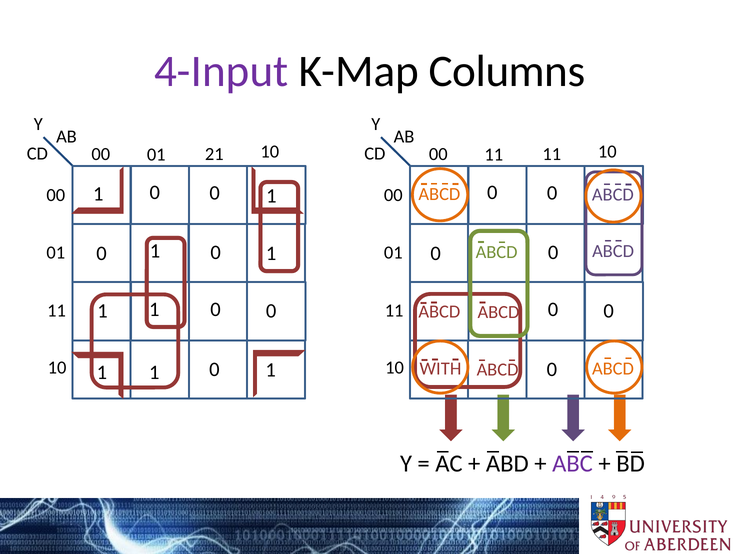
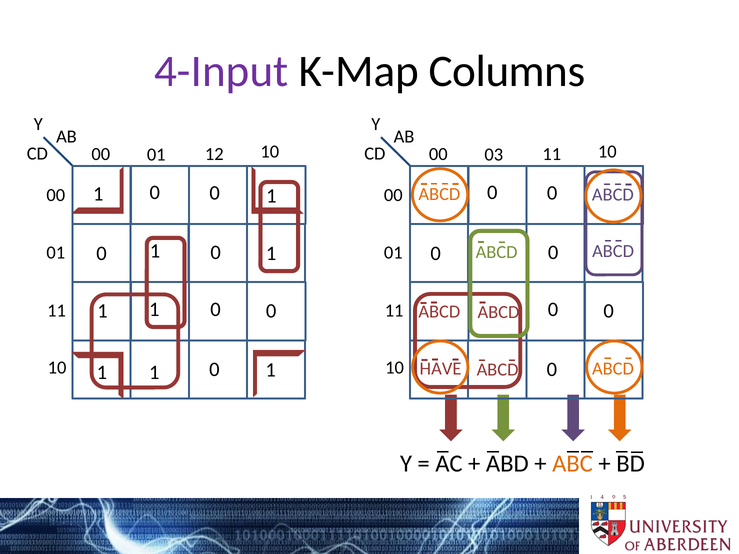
21: 21 -> 12
00 11: 11 -> 03
WITH: WITH -> HAVE
ABC colour: purple -> orange
